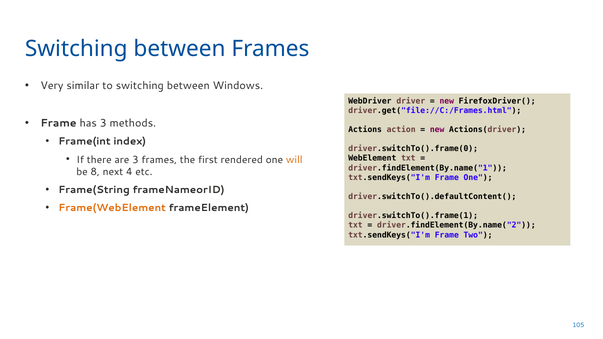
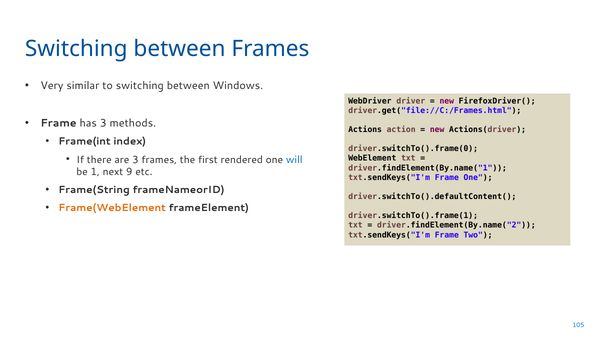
will colour: orange -> blue
8: 8 -> 1
4: 4 -> 9
